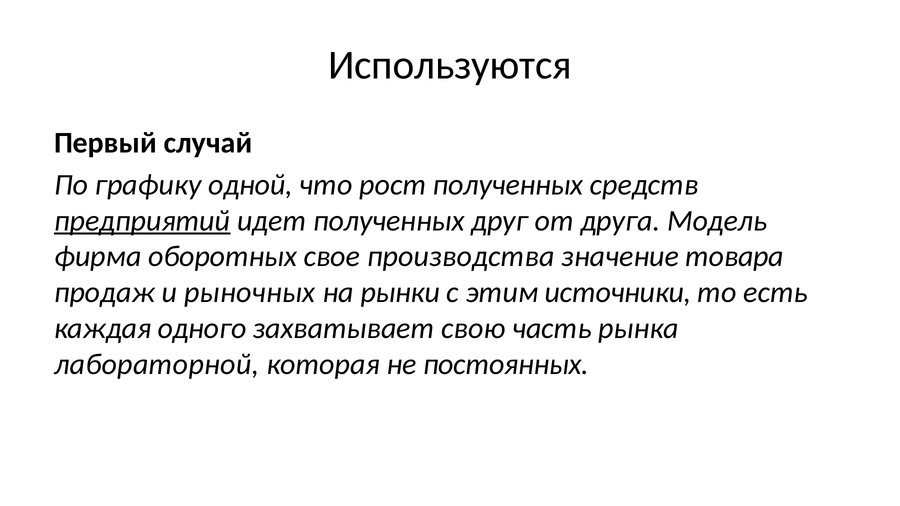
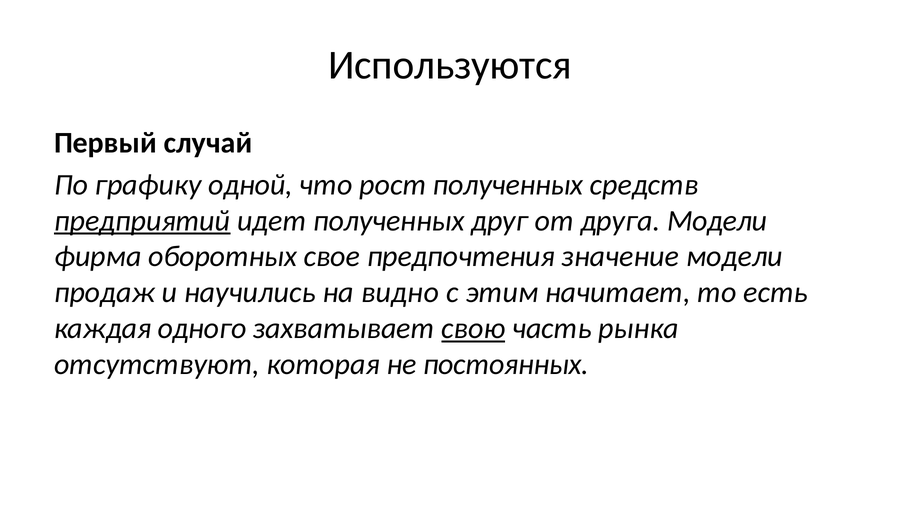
друга Модель: Модель -> Модели
производства: производства -> предпочтения
значение товара: товара -> модели
рыночных: рыночных -> научились
рынки: рынки -> видно
источники: источники -> начитает
свою underline: none -> present
лабораторной: лабораторной -> отсутствуют
